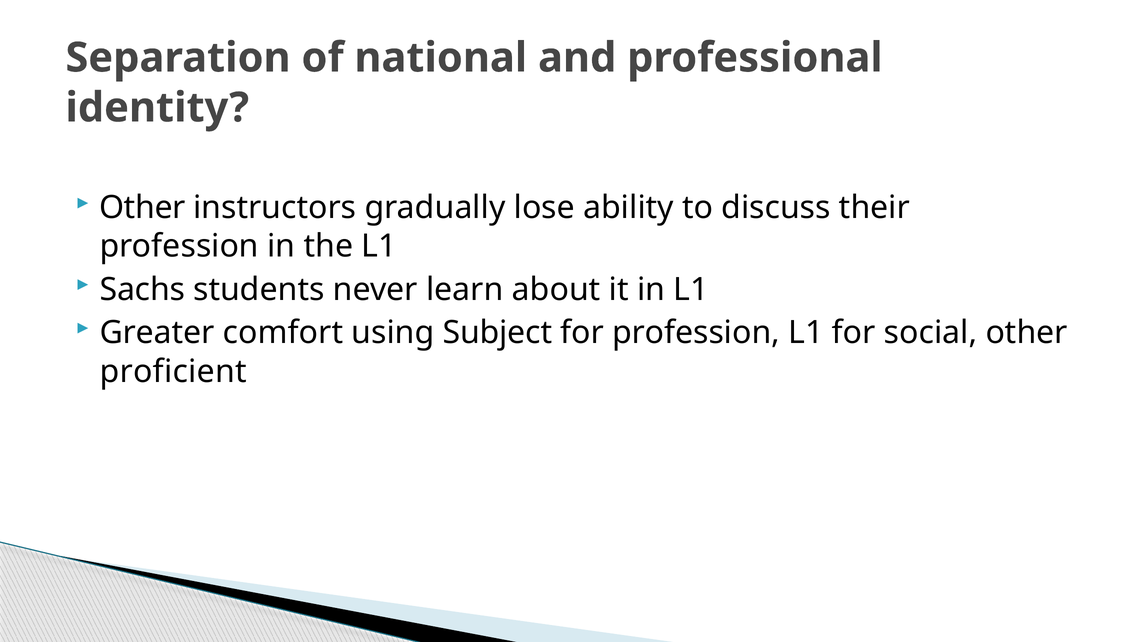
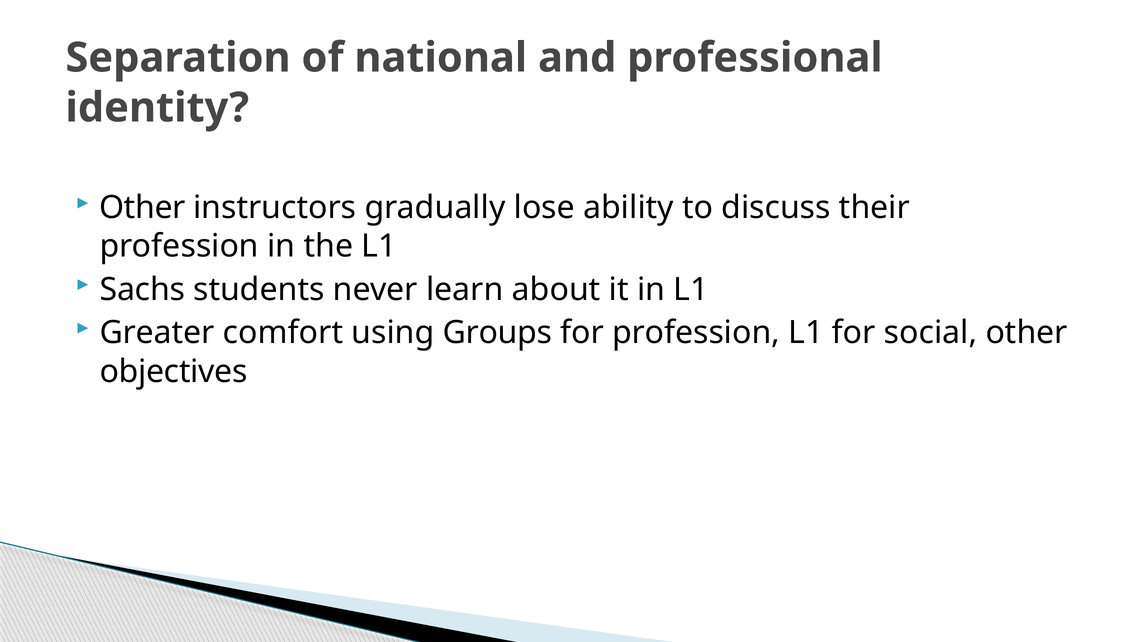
Subject: Subject -> Groups
proficient: proficient -> objectives
